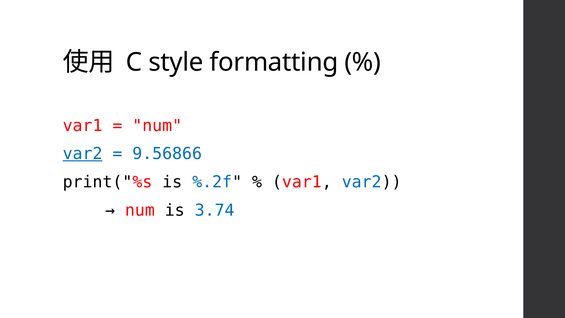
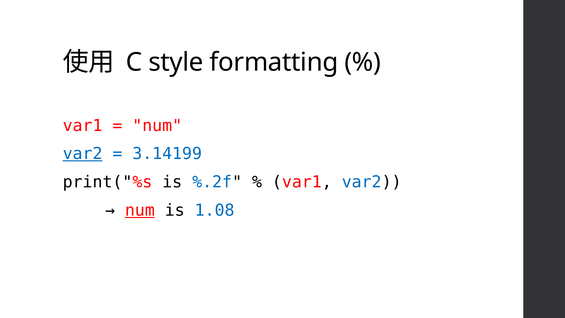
9.56866: 9.56866 -> 3.14199
num at (140, 210) underline: none -> present
3.74: 3.74 -> 1.08
